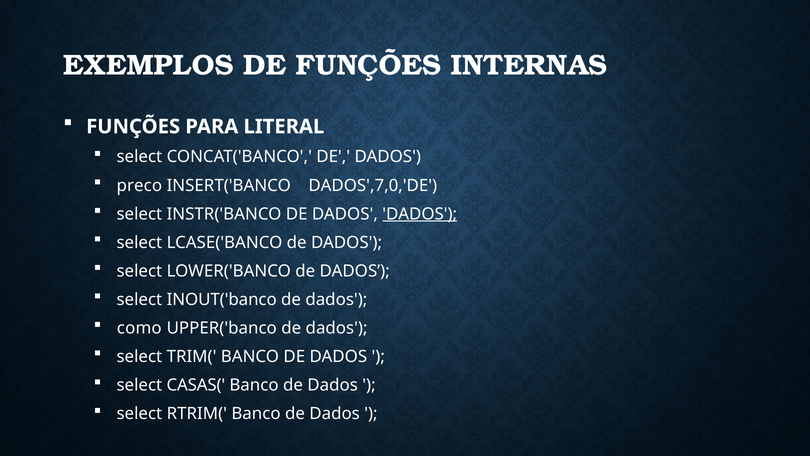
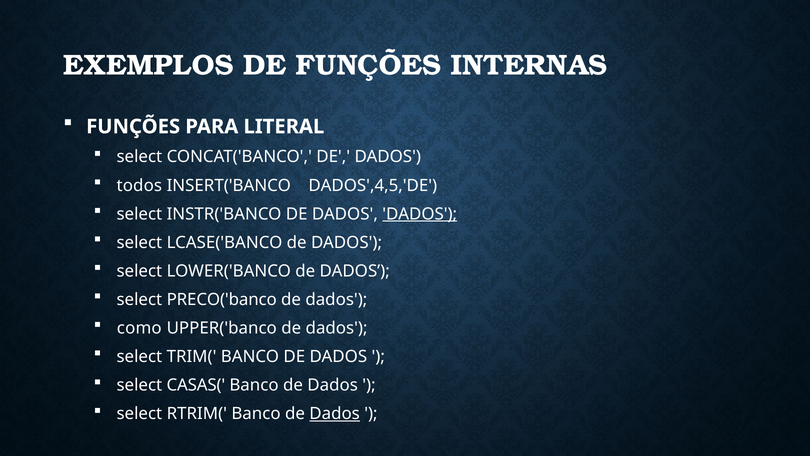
preco: preco -> todos
DADOS',7,0,'DE: DADOS',7,0,'DE -> DADOS',4,5,'DE
INOUT('banco: INOUT('banco -> PRECO('banco
Dados at (335, 413) underline: none -> present
